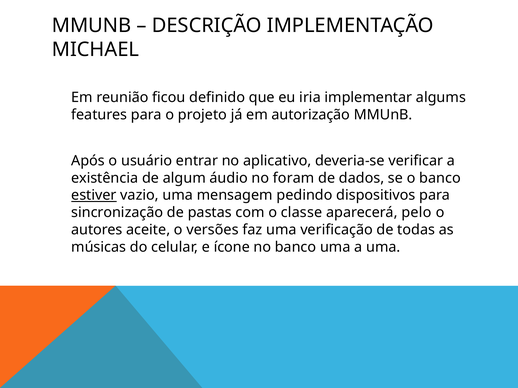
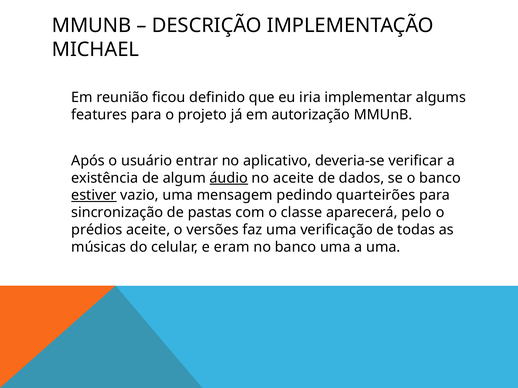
áudio underline: none -> present
no foram: foram -> aceite
dispositivos: dispositivos -> quarteirões
autores: autores -> prédios
ícone: ícone -> eram
